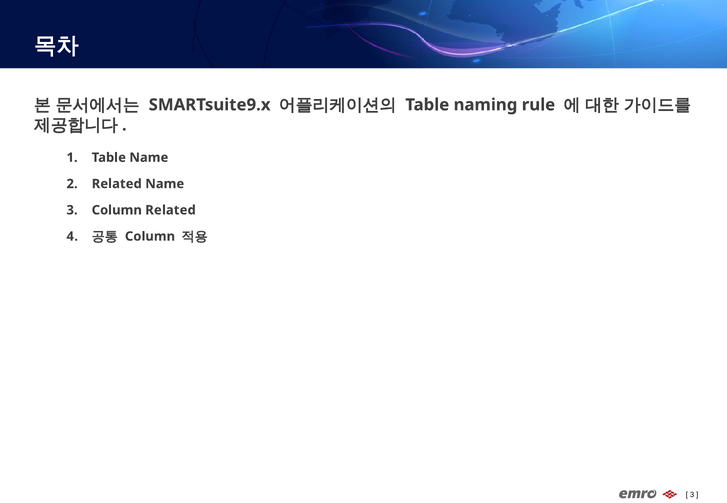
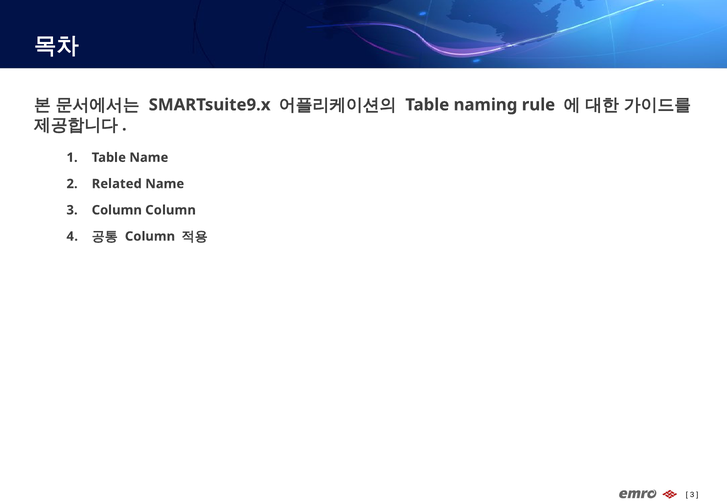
Column Related: Related -> Column
